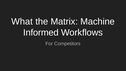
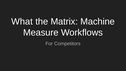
Informed: Informed -> Measure
